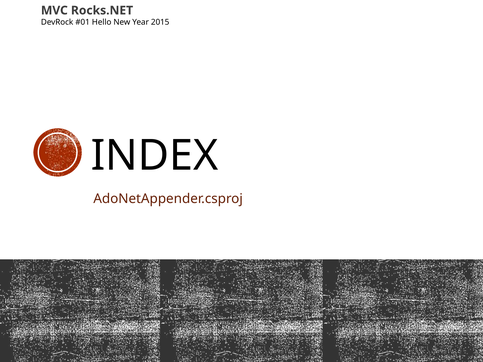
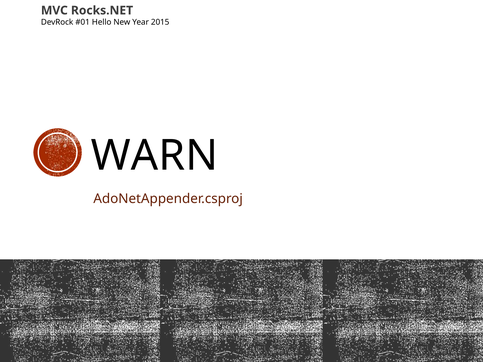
INDEX: INDEX -> WARN
